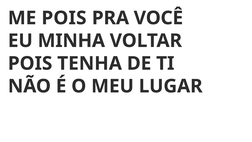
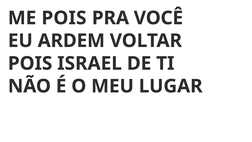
MINHA: MINHA -> ARDEM
TENHA: TENHA -> ISRAEL
